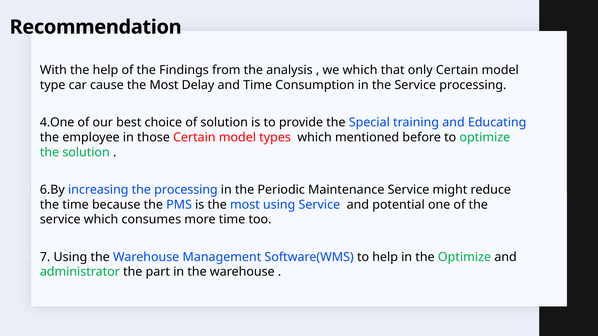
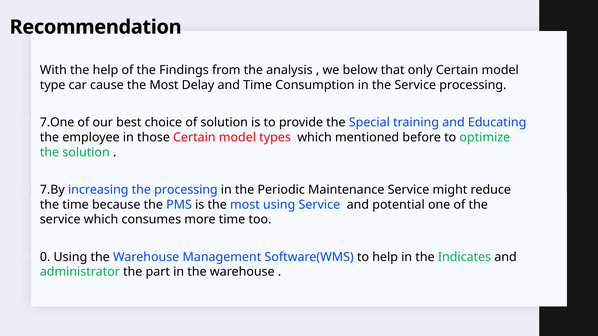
we which: which -> below
4.One: 4.One -> 7.One
6.By: 6.By -> 7.By
7: 7 -> 0
the Optimize: Optimize -> Indicates
